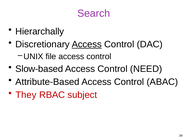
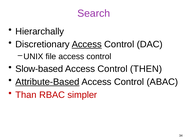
NEED: NEED -> THEN
Attribute-Based underline: none -> present
They: They -> Than
subject: subject -> simpler
